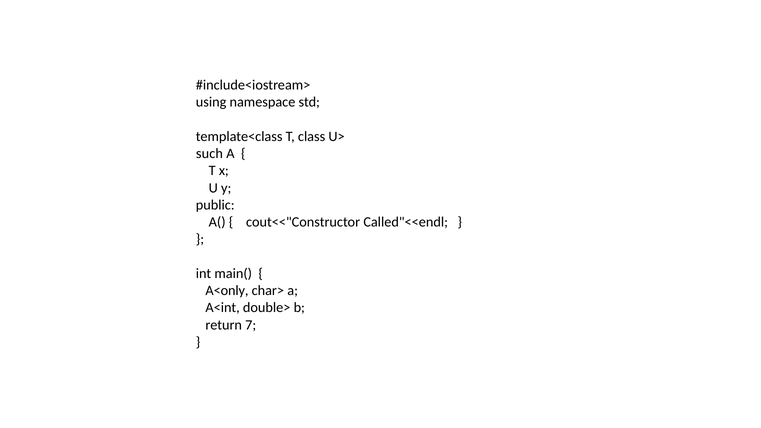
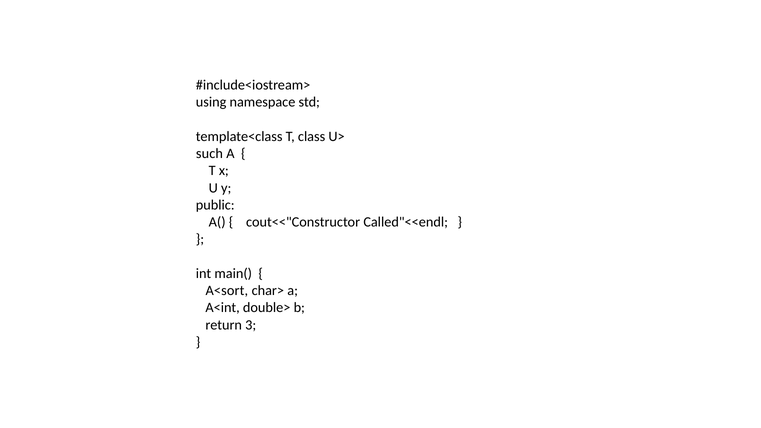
A<only: A<only -> A<sort
7: 7 -> 3
